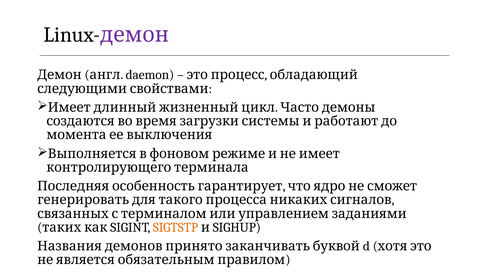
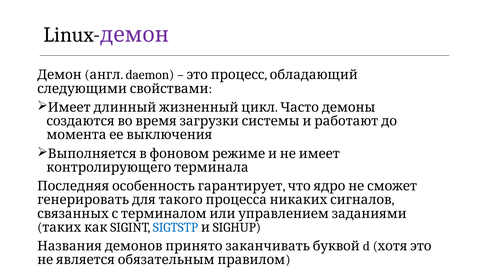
SIGTSTP colour: orange -> blue
